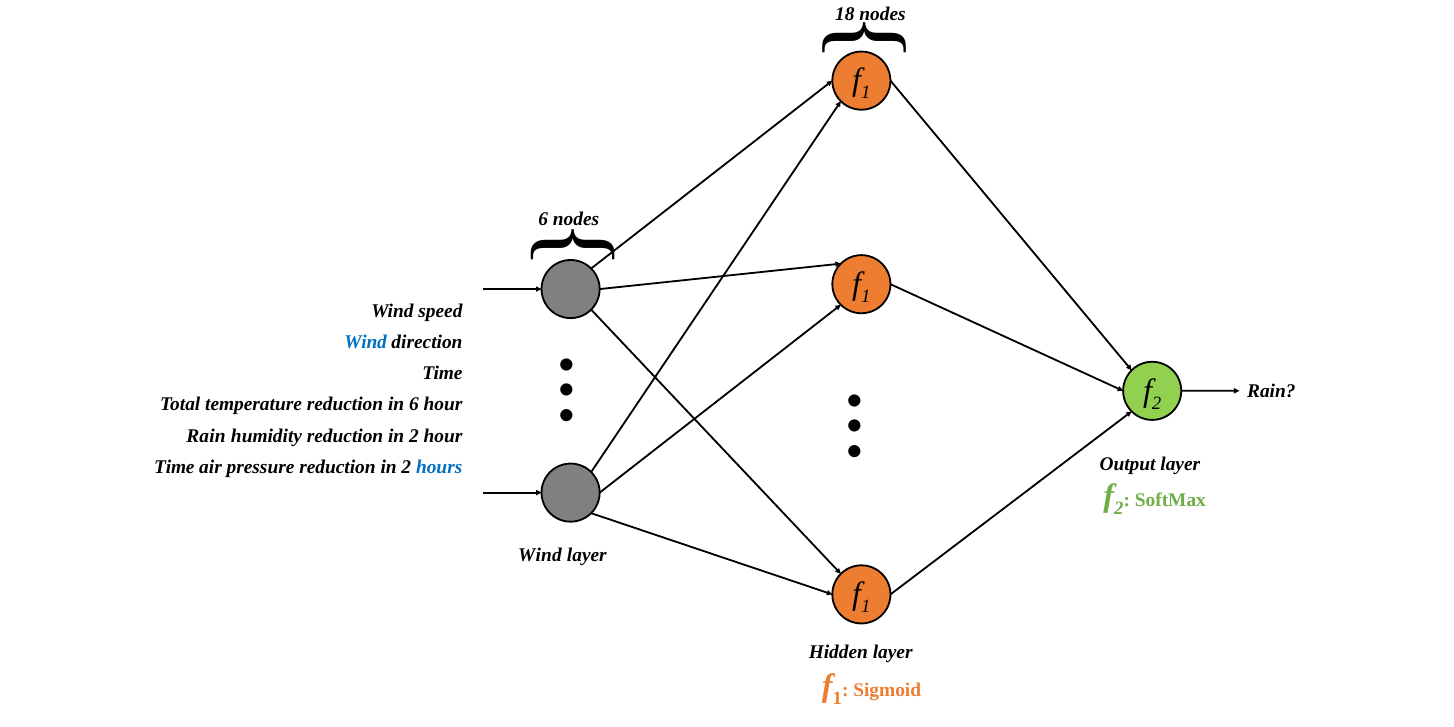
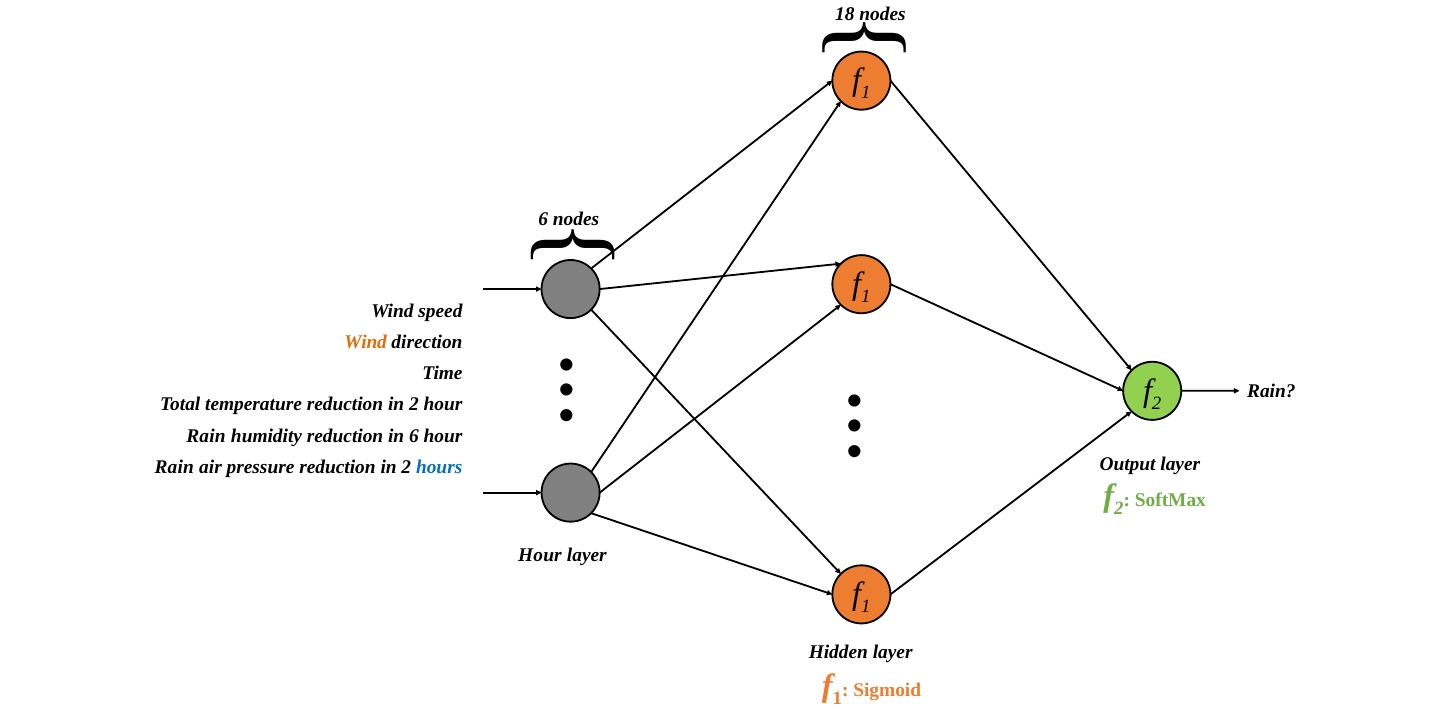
Wind at (366, 342) colour: blue -> orange
temperature reduction in 6: 6 -> 2
humidity reduction in 2: 2 -> 6
Time at (174, 467): Time -> Rain
Wind at (540, 555): Wind -> Hour
